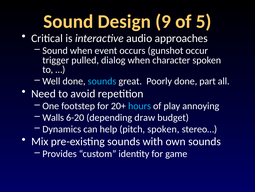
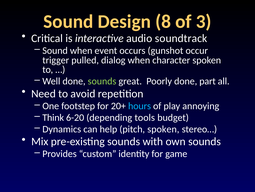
9: 9 -> 8
5: 5 -> 3
approaches: approaches -> soundtrack
sounds at (102, 81) colour: light blue -> light green
Walls: Walls -> Think
draw: draw -> tools
